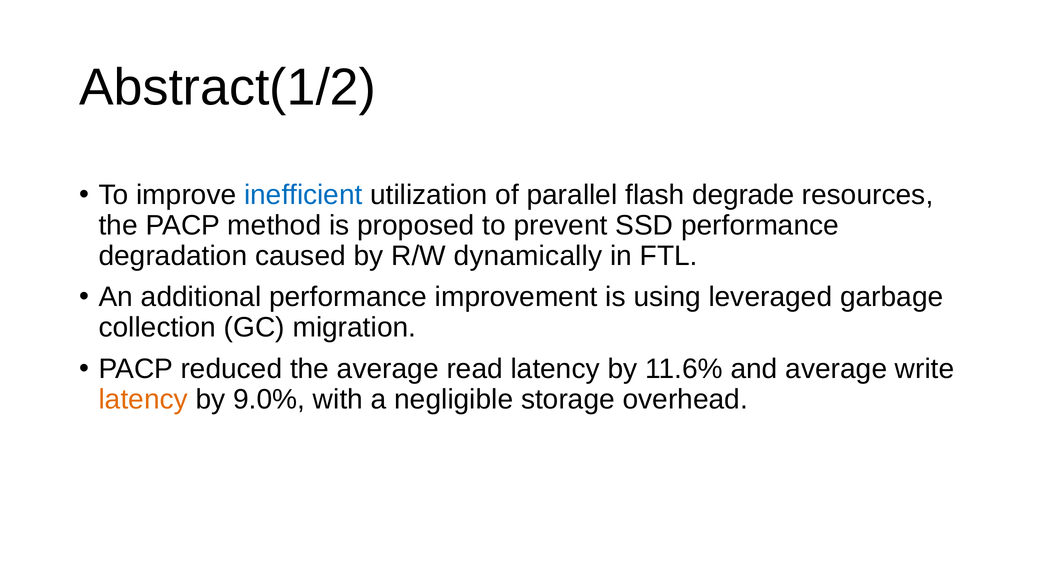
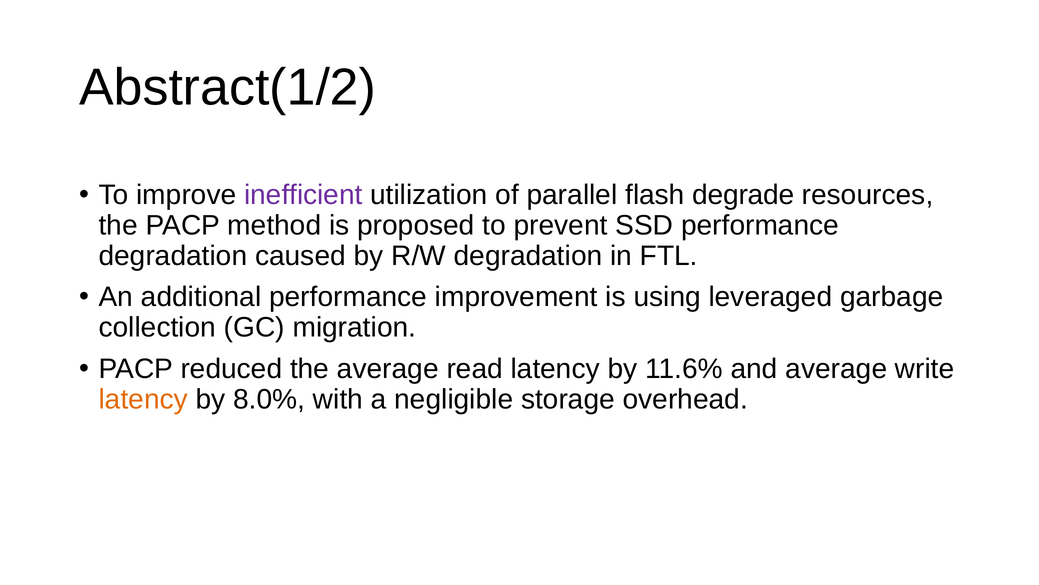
inefficient colour: blue -> purple
R/W dynamically: dynamically -> degradation
9.0%: 9.0% -> 8.0%
